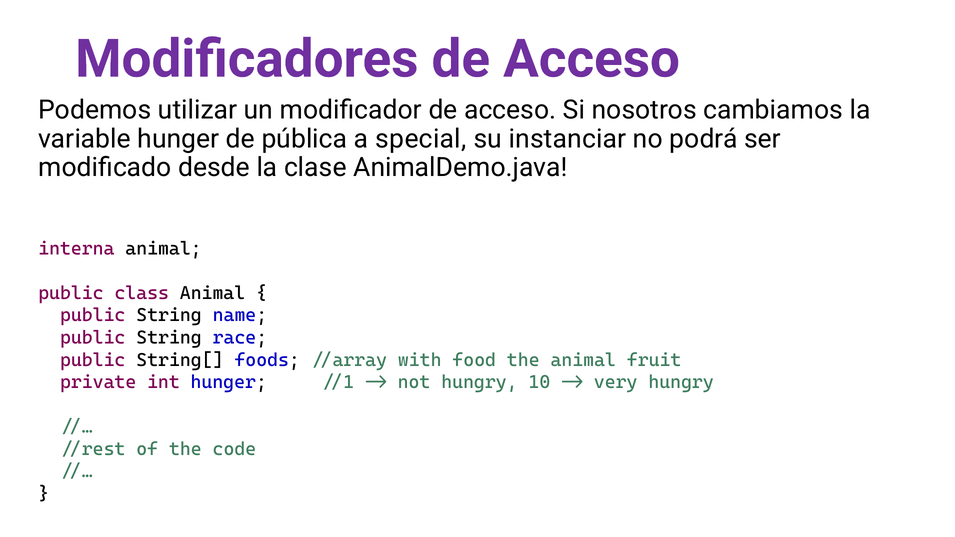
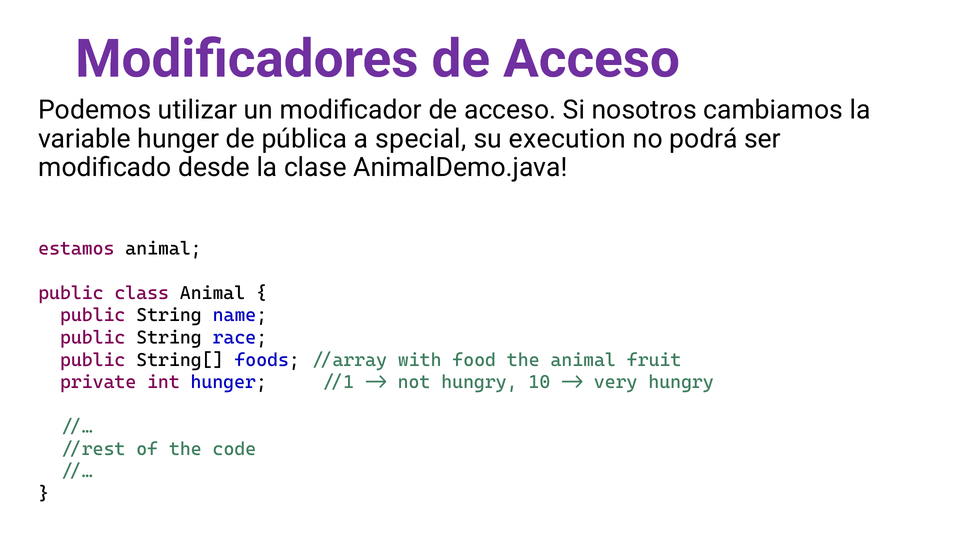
instanciar: instanciar -> execution
interna: interna -> estamos
